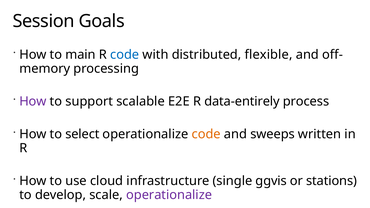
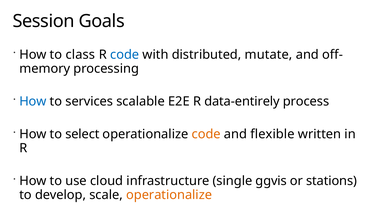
main: main -> class
flexible: flexible -> mutate
How at (33, 101) colour: purple -> blue
support: support -> services
sweeps: sweeps -> flexible
operationalize at (169, 195) colour: purple -> orange
